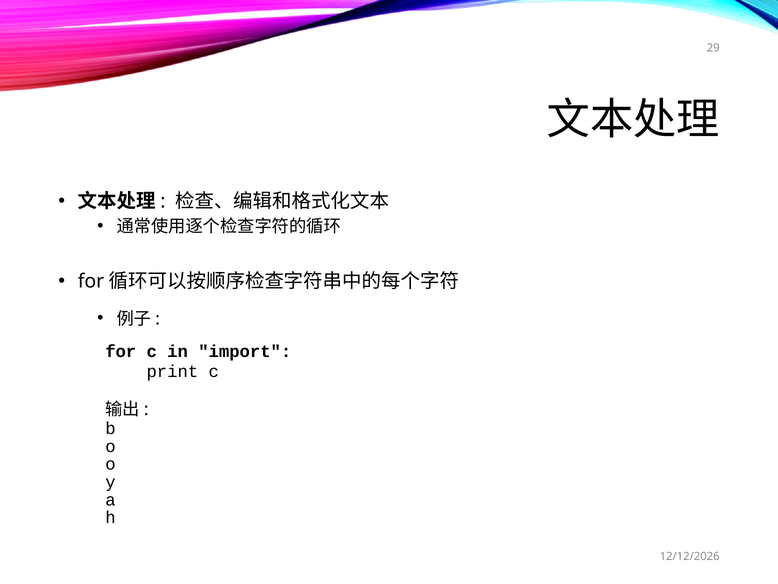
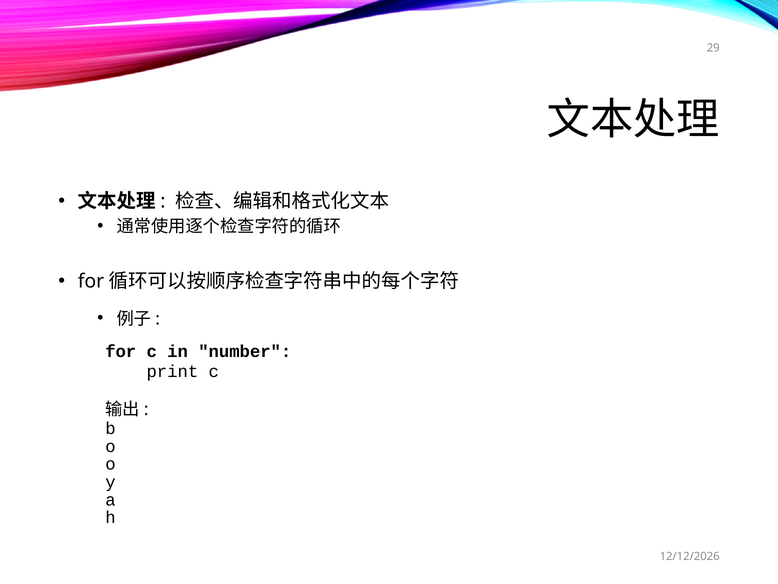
import: import -> number
